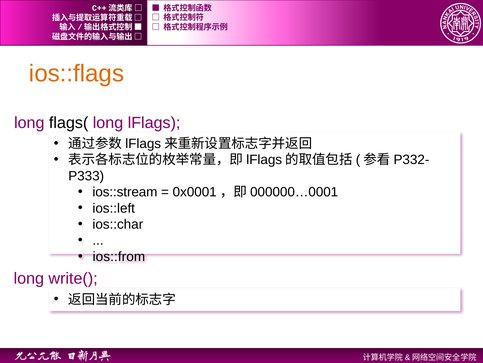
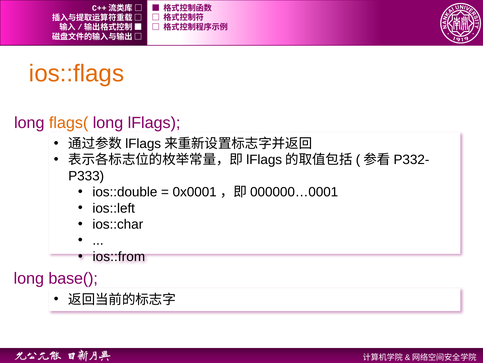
flags( colour: black -> orange
ios::stream: ios::stream -> ios::double
write(: write( -> base(
